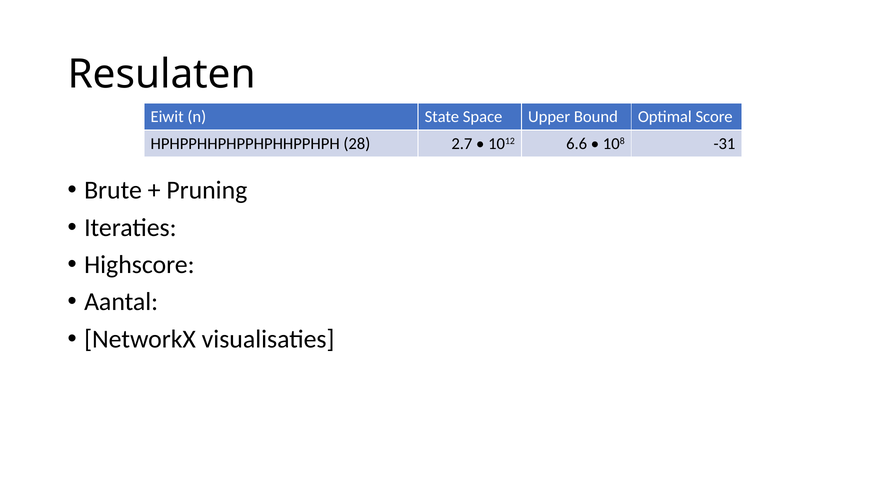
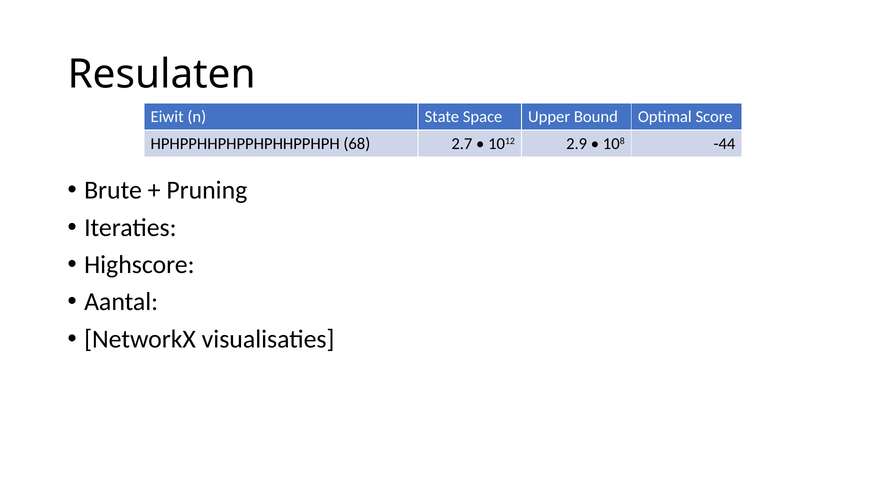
28: 28 -> 68
6.6: 6.6 -> 2.9
-31: -31 -> -44
